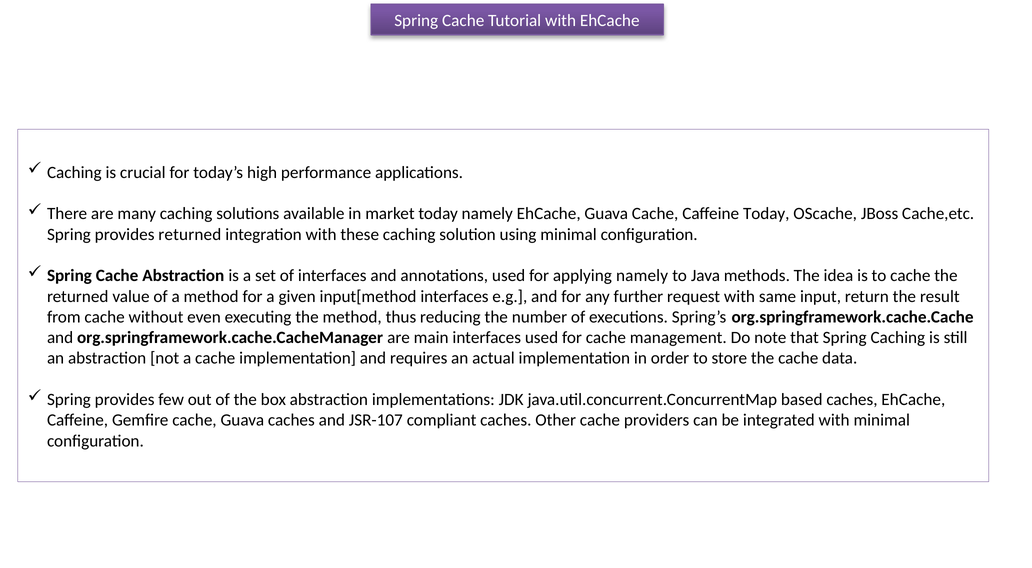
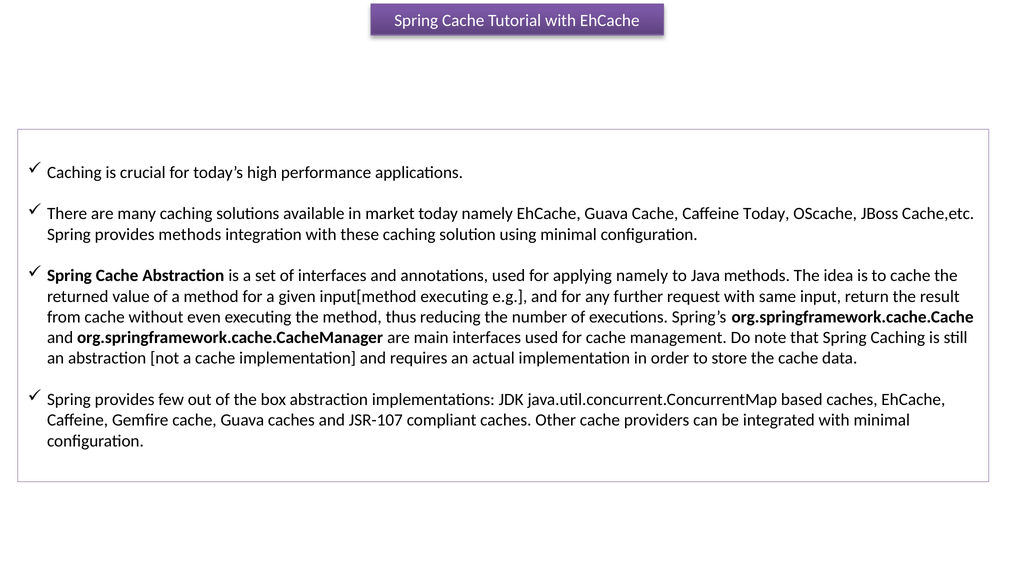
provides returned: returned -> methods
input[method interfaces: interfaces -> executing
